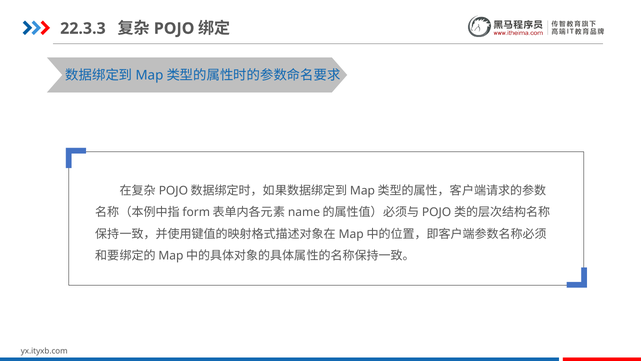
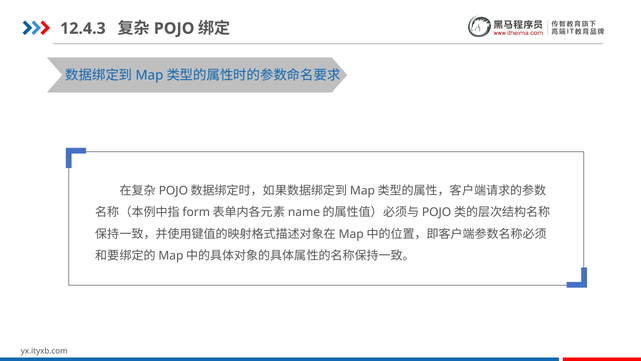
22.3.3: 22.3.3 -> 12.4.3
